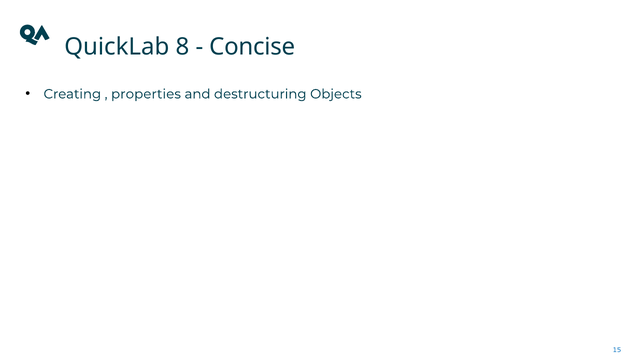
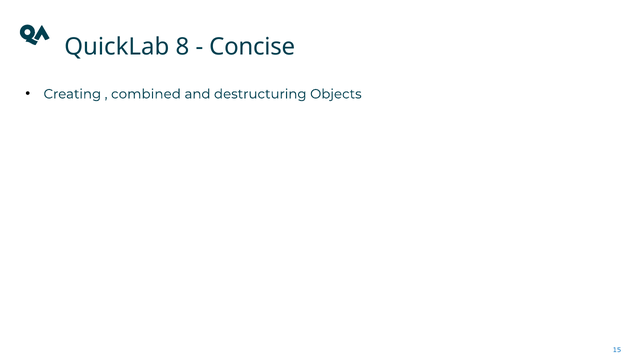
properties: properties -> combined
